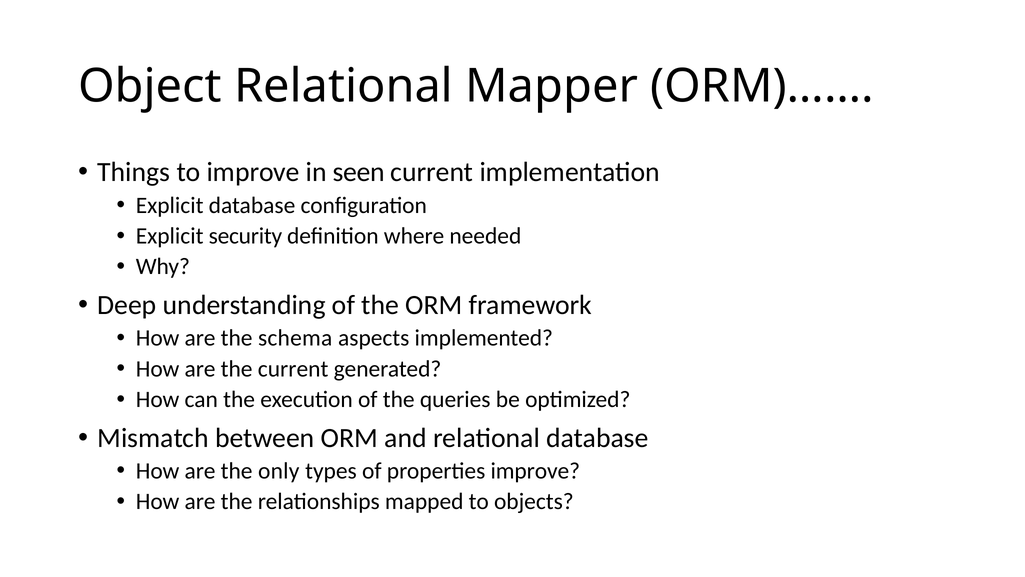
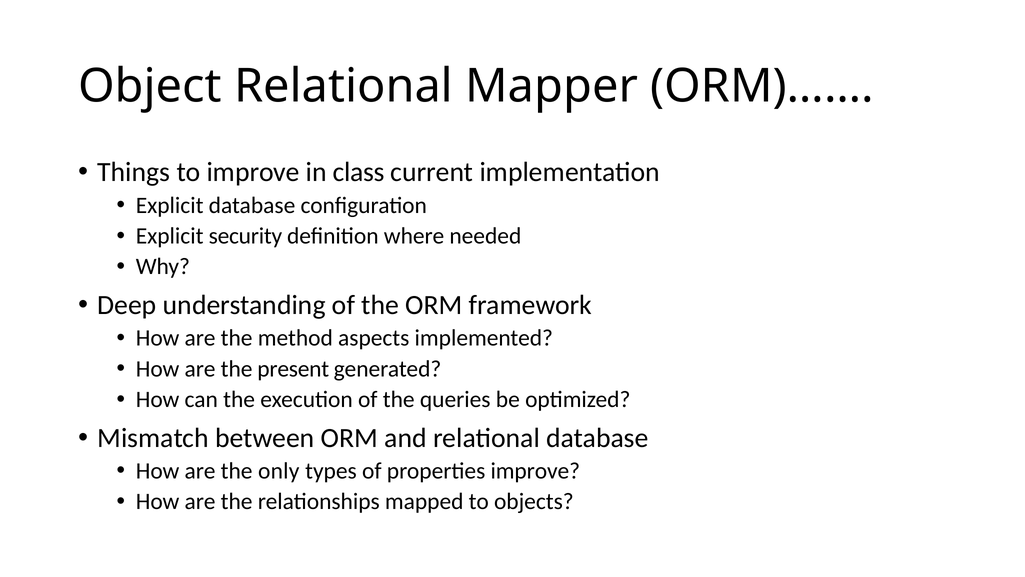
seen: seen -> class
schema: schema -> method
the current: current -> present
